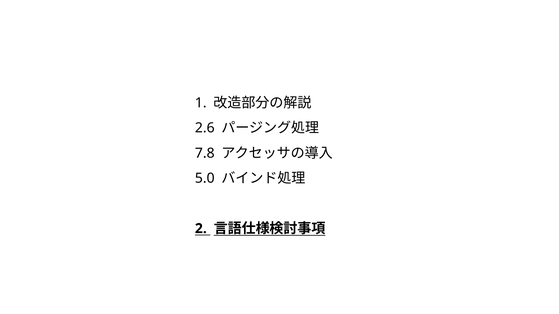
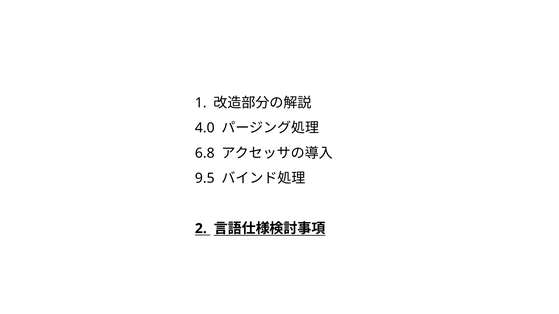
2.6: 2.6 -> 4.0
7.8: 7.8 -> 6.8
5.0: 5.0 -> 9.5
